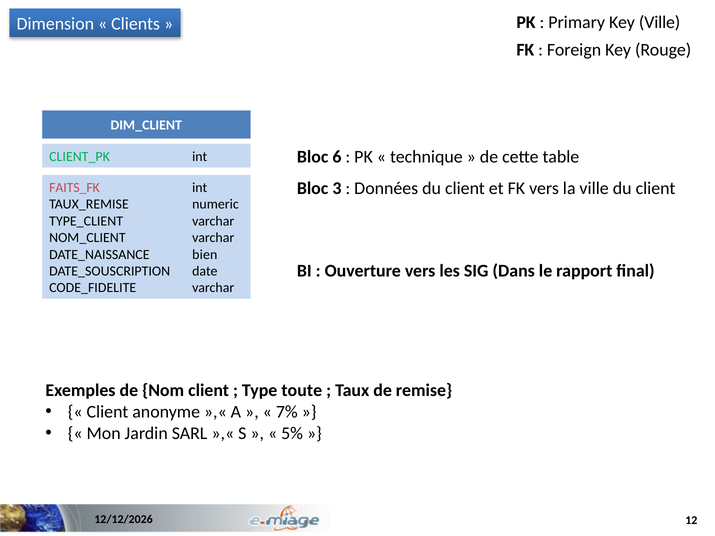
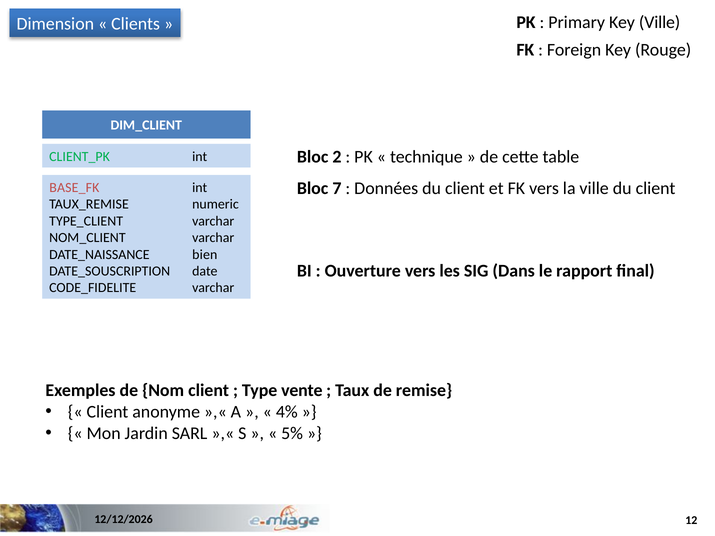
6: 6 -> 2
3: 3 -> 7
FAITS_FK: FAITS_FK -> BASE_FK
toute: toute -> vente
7%: 7% -> 4%
